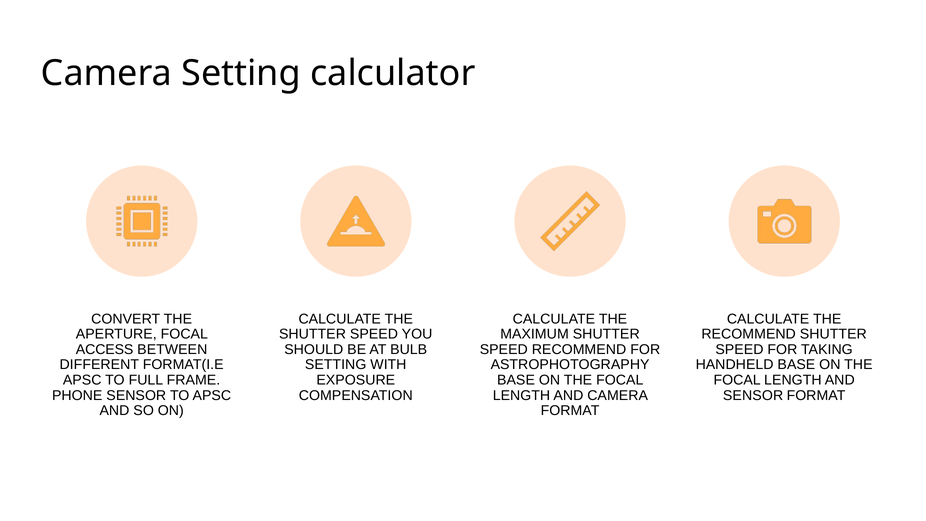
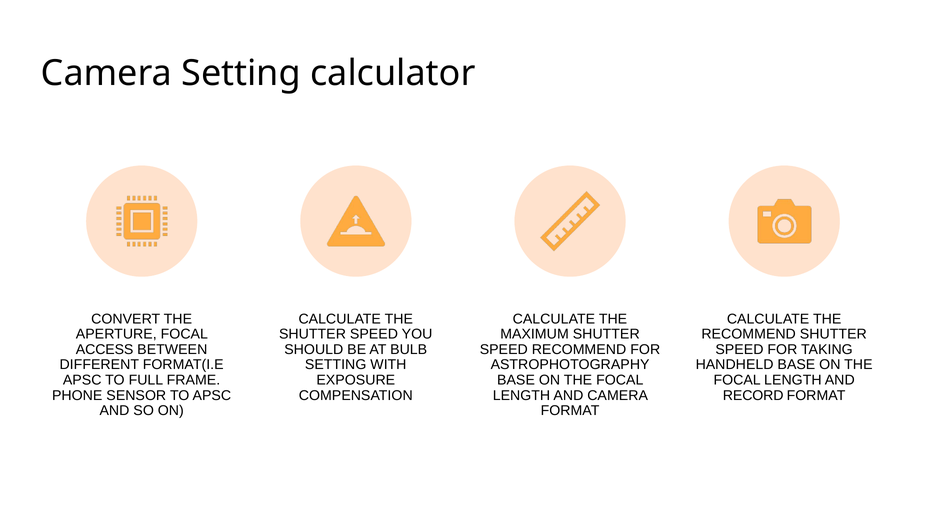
SENSOR at (753, 395): SENSOR -> RECORD
